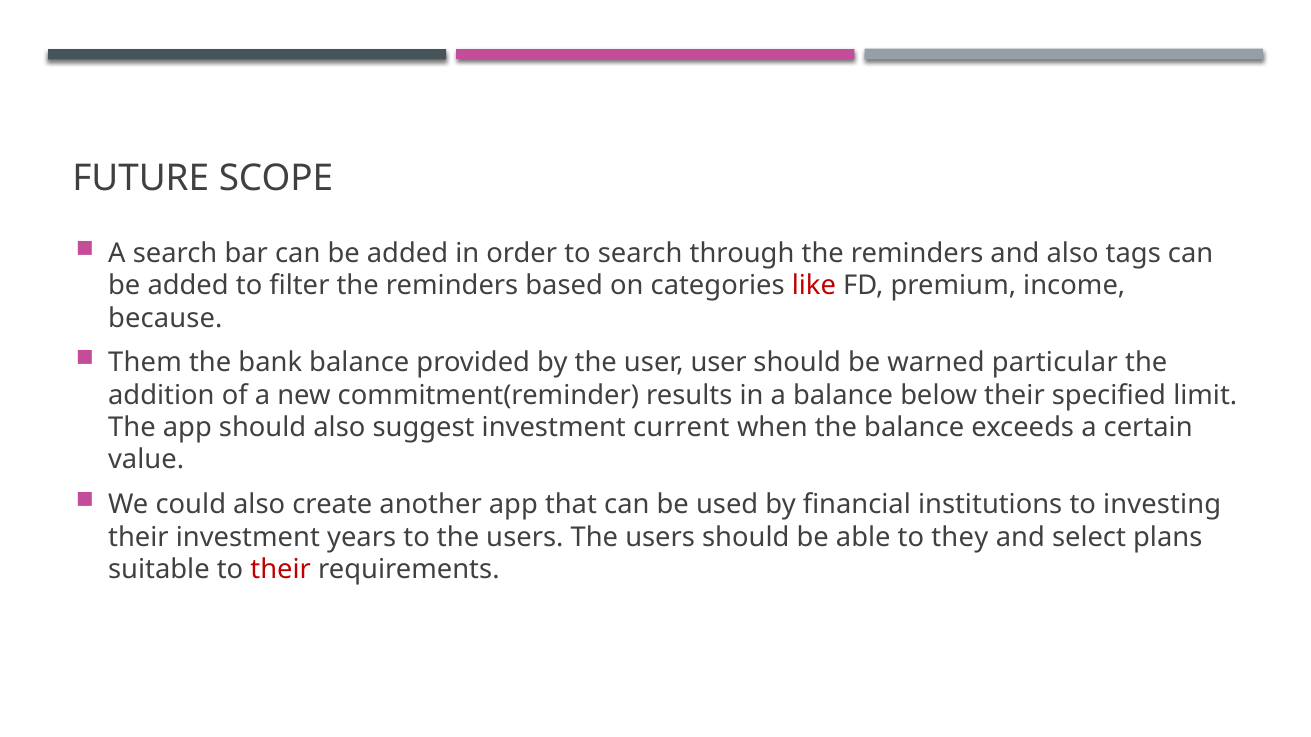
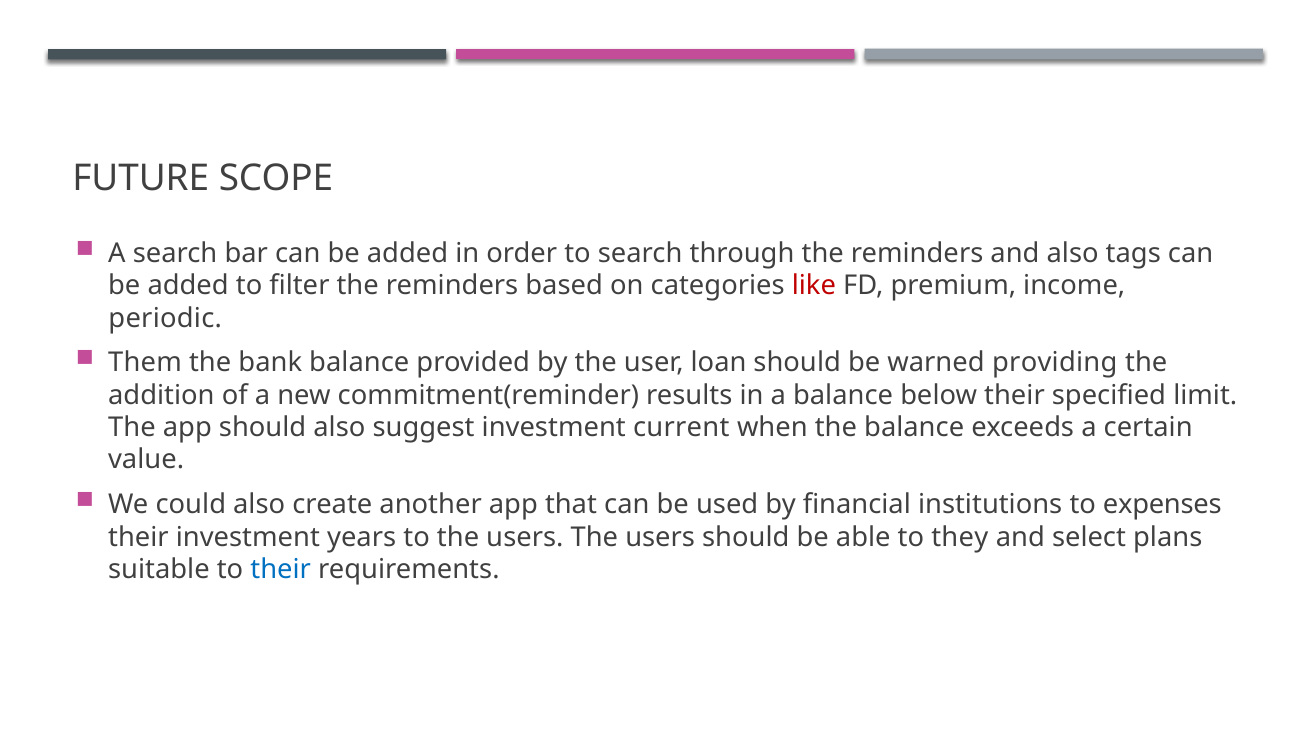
because: because -> periodic
user user: user -> loan
particular: particular -> providing
investing: investing -> expenses
their at (281, 570) colour: red -> blue
